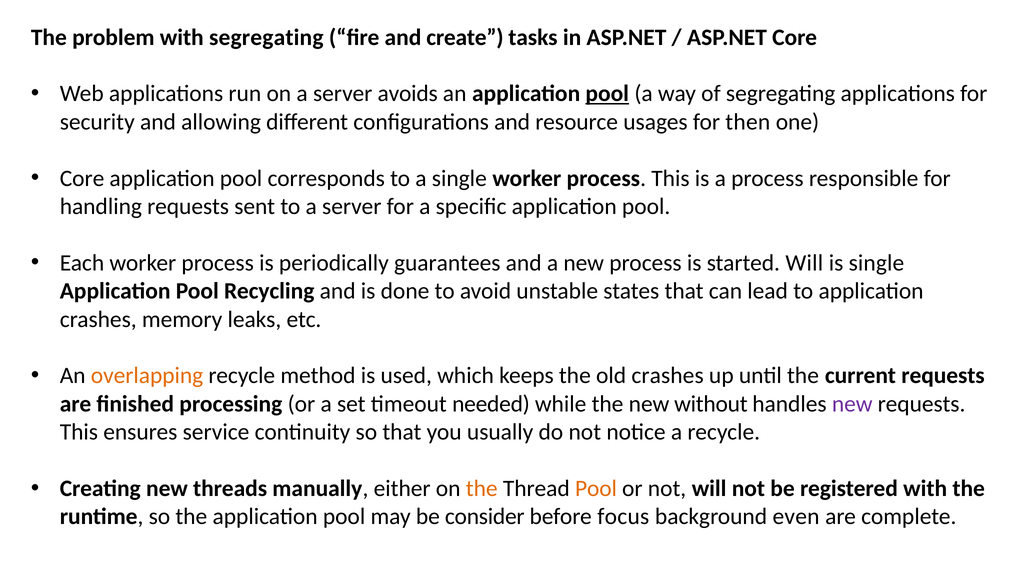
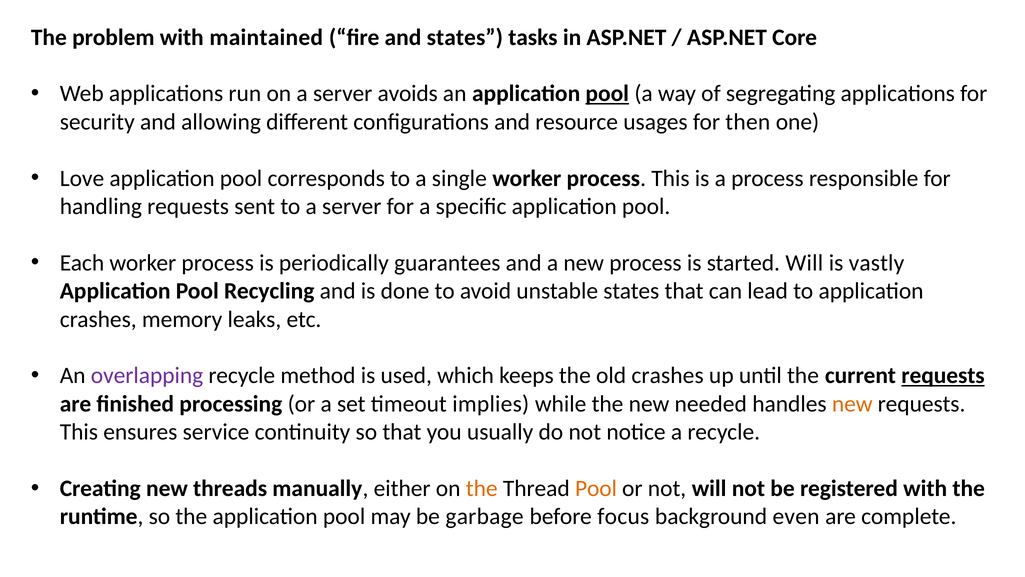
with segregating: segregating -> maintained
and create: create -> states
Core at (82, 178): Core -> Love
is single: single -> vastly
overlapping colour: orange -> purple
requests at (943, 375) underline: none -> present
needed: needed -> implies
without: without -> needed
new at (852, 404) colour: purple -> orange
consider: consider -> garbage
